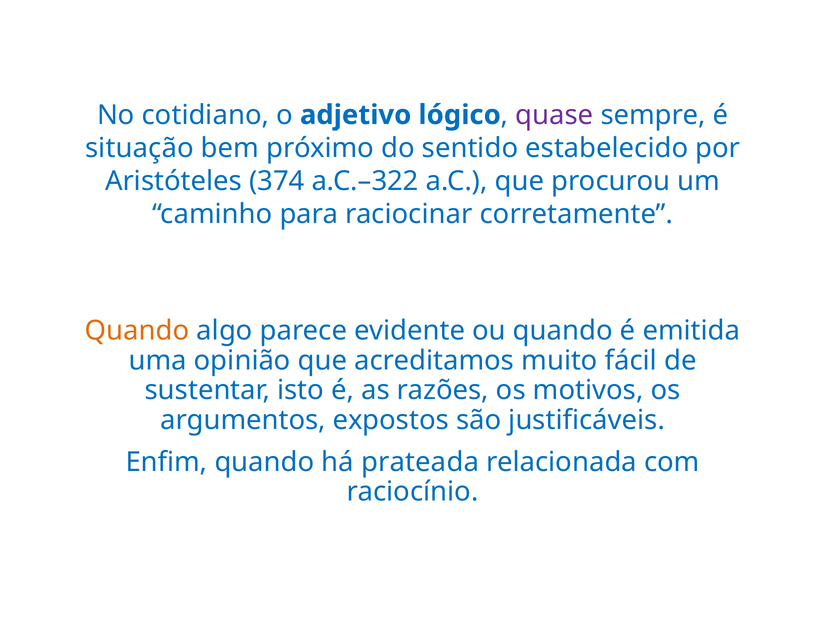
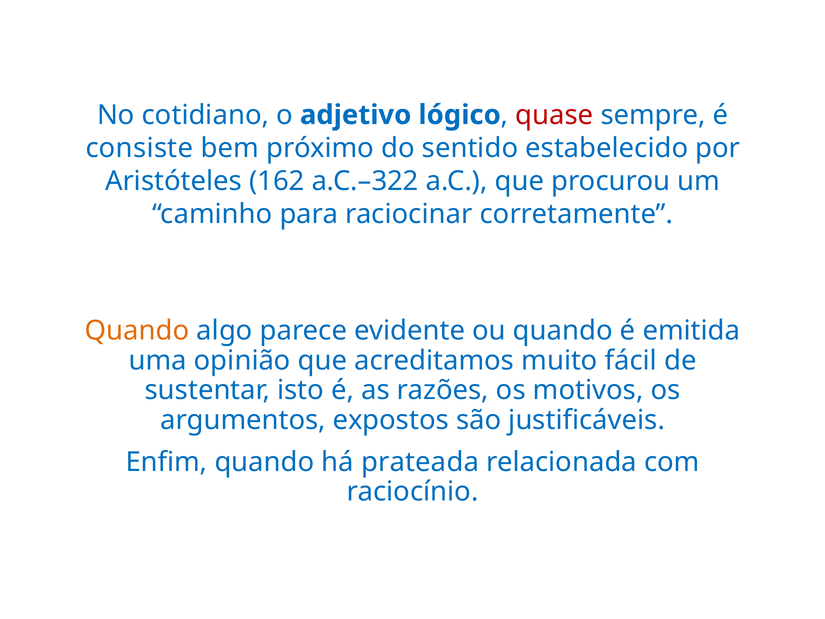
quase colour: purple -> red
situação: situação -> consiste
374: 374 -> 162
